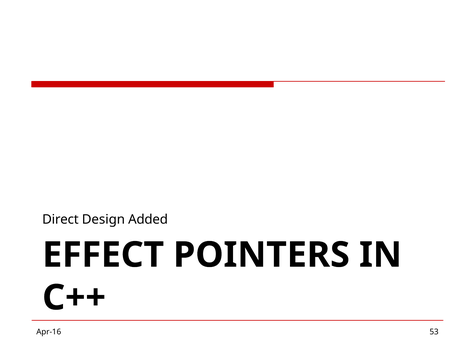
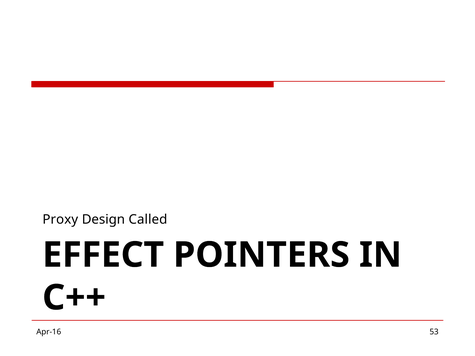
Direct: Direct -> Proxy
Added: Added -> Called
